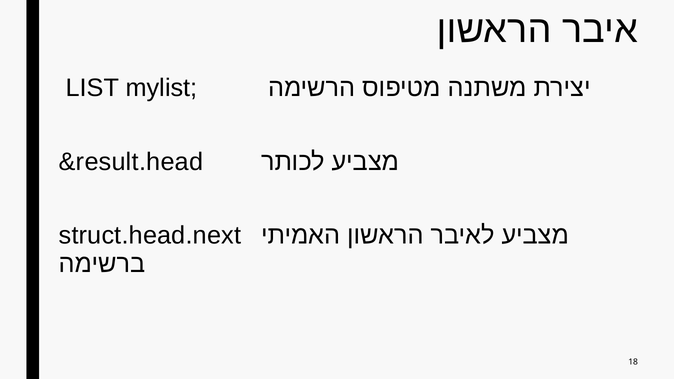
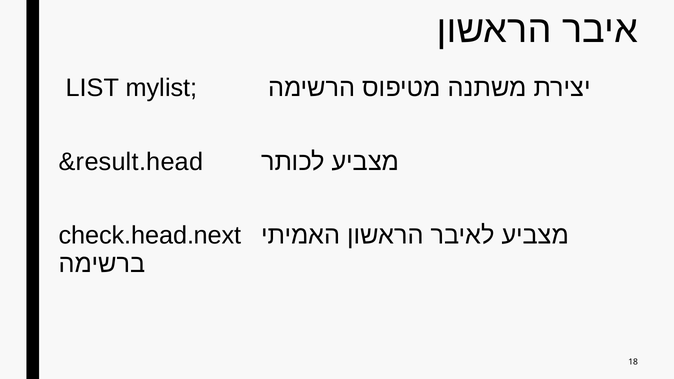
struct.head.next: struct.head.next -> check.head.next
